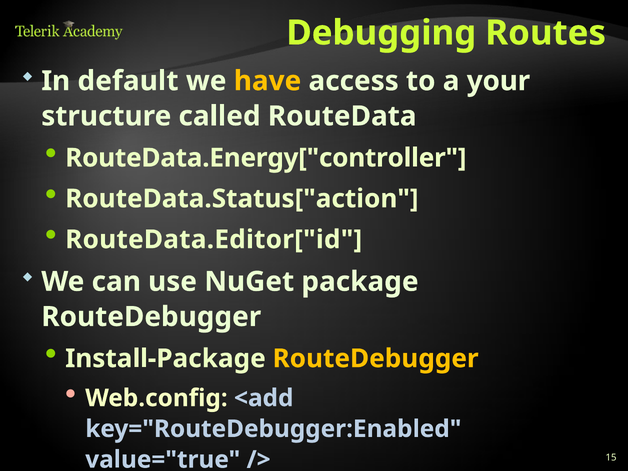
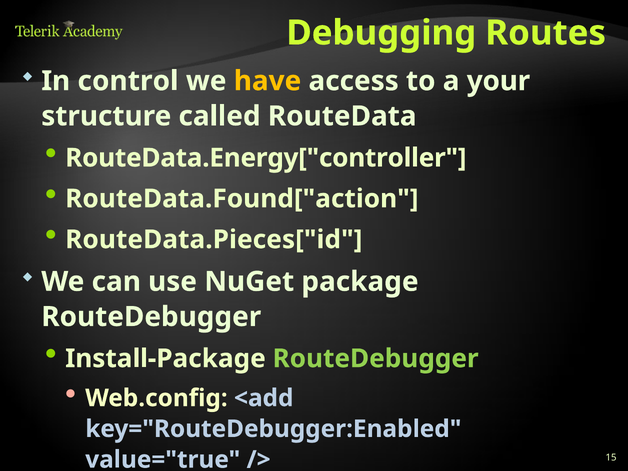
default: default -> control
RouteData.Status["action: RouteData.Status["action -> RouteData.Found["action
RouteData.Editor["id: RouteData.Editor["id -> RouteData.Pieces["id
RouteDebugger at (376, 359) colour: yellow -> light green
